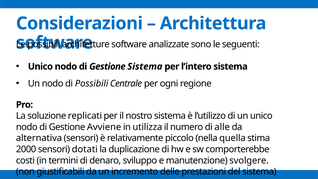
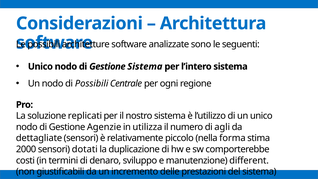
Avviene: Avviene -> Agenzie
alle: alle -> agli
alternativa: alternativa -> dettagliate
quella: quella -> forma
svolgere: svolgere -> different
